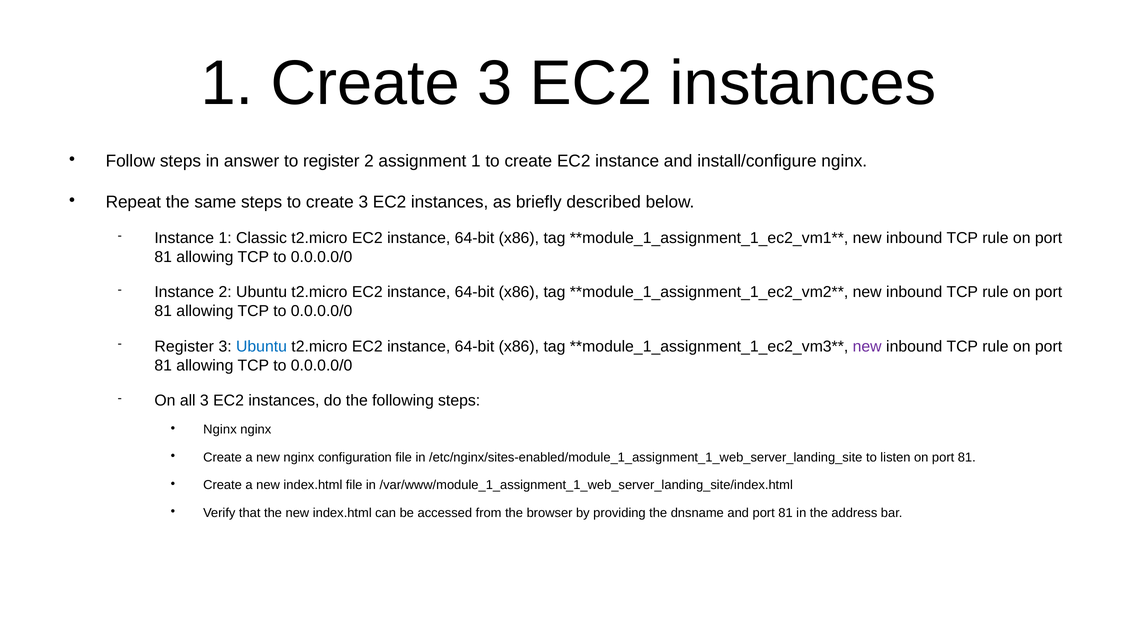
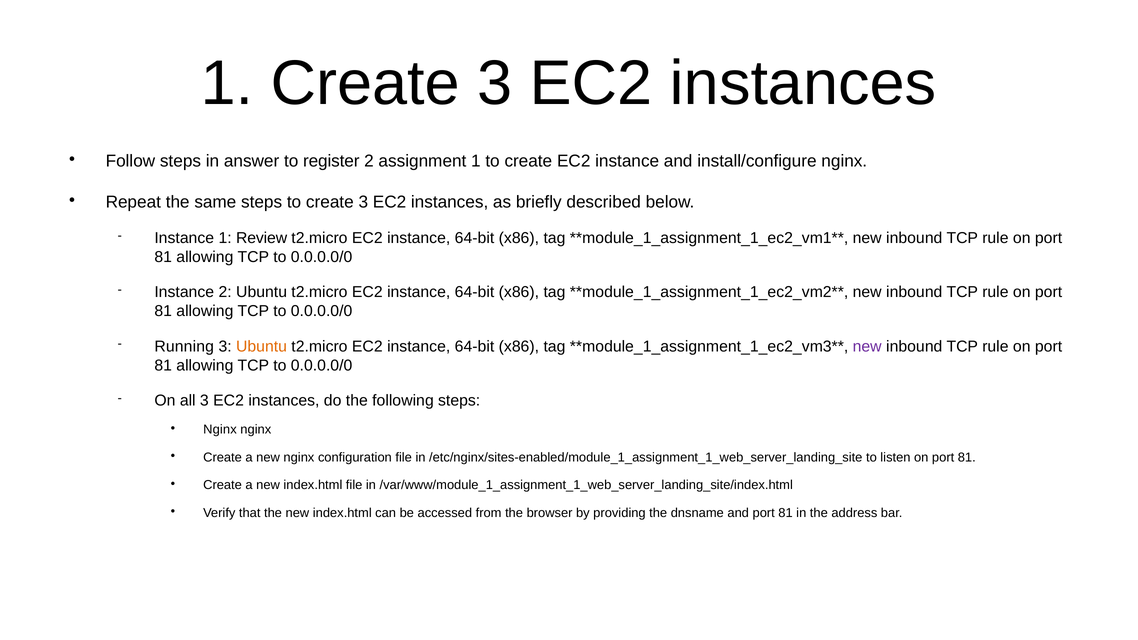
Classic: Classic -> Review
Register at (184, 346): Register -> Running
Ubuntu at (262, 346) colour: blue -> orange
